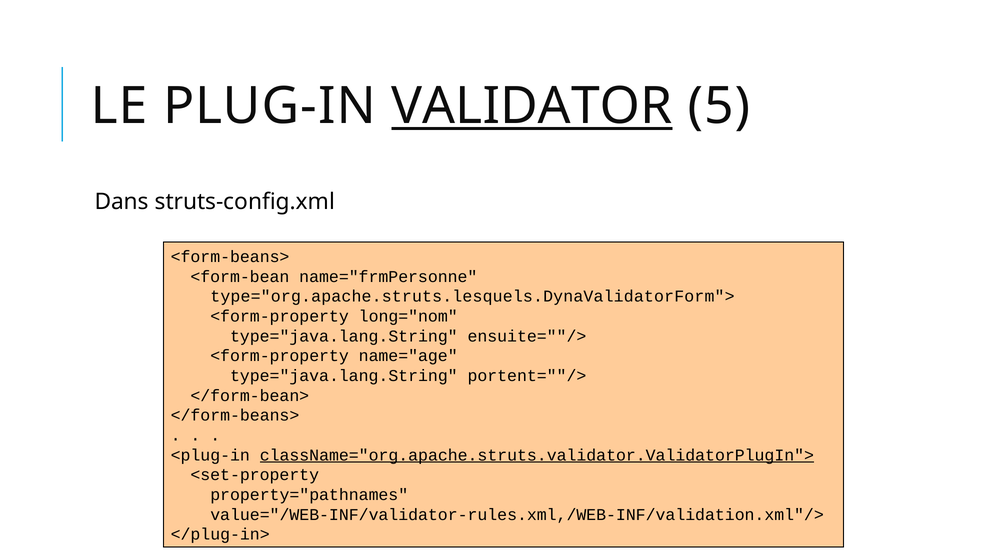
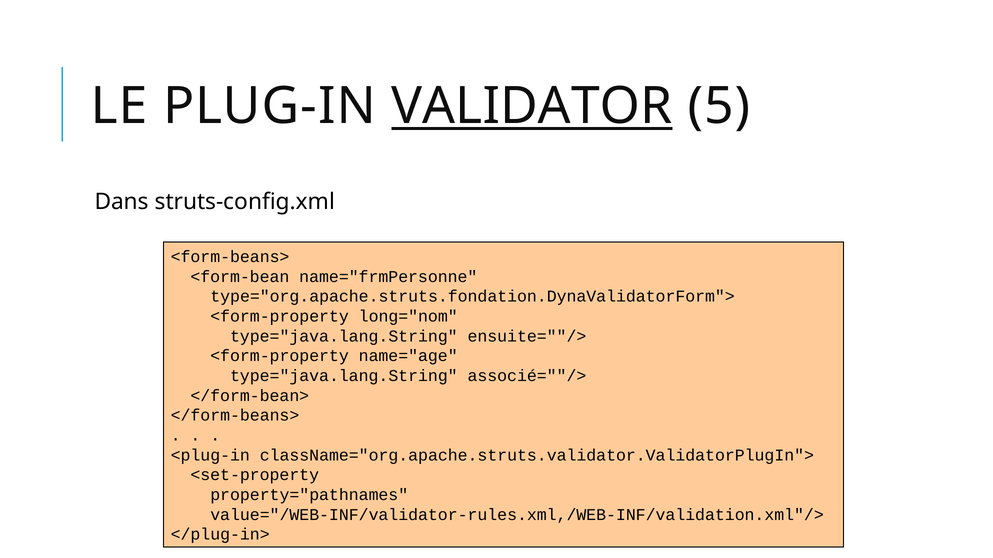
type="org.apache.struts.lesquels.DynaValidatorForm">: type="org.apache.struts.lesquels.DynaValidatorForm"> -> type="org.apache.struts.fondation.DynaValidatorForm">
portent=""/>: portent=""/> -> associé=""/>
className="org.apache.struts.validator.ValidatorPlugIn"> underline: present -> none
